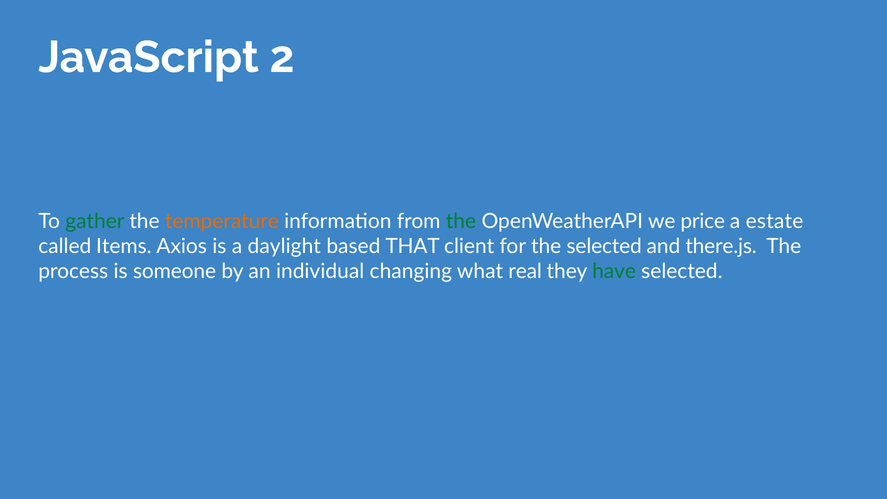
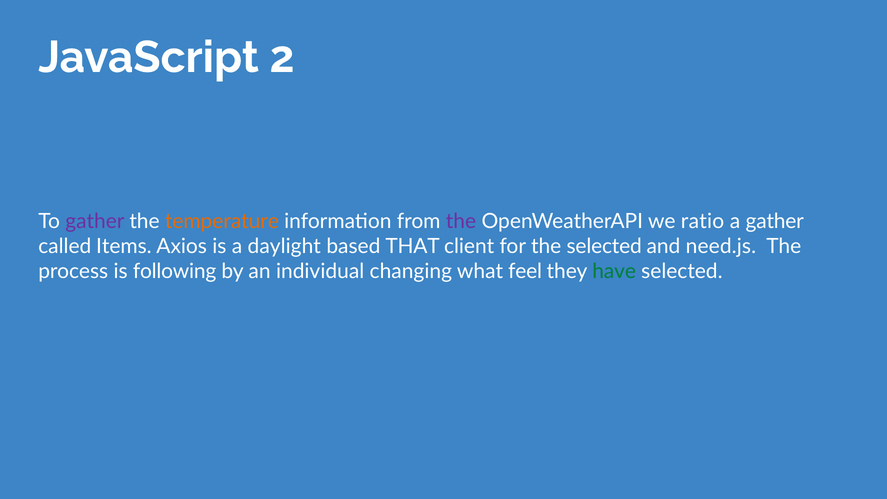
gather at (95, 221) colour: green -> purple
the at (461, 221) colour: green -> purple
price: price -> ratio
a estate: estate -> gather
there.js: there.js -> need.js
someone: someone -> following
real: real -> feel
